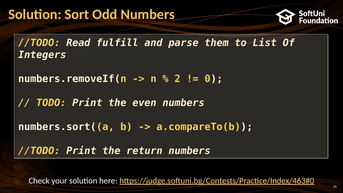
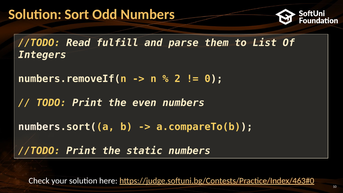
return: return -> static
